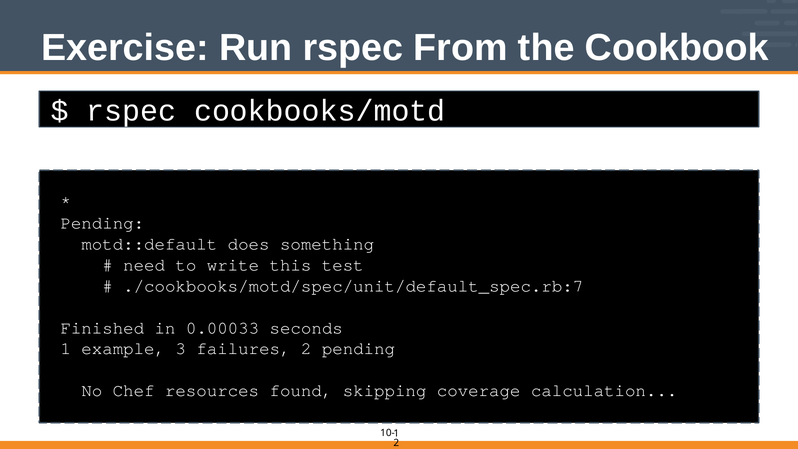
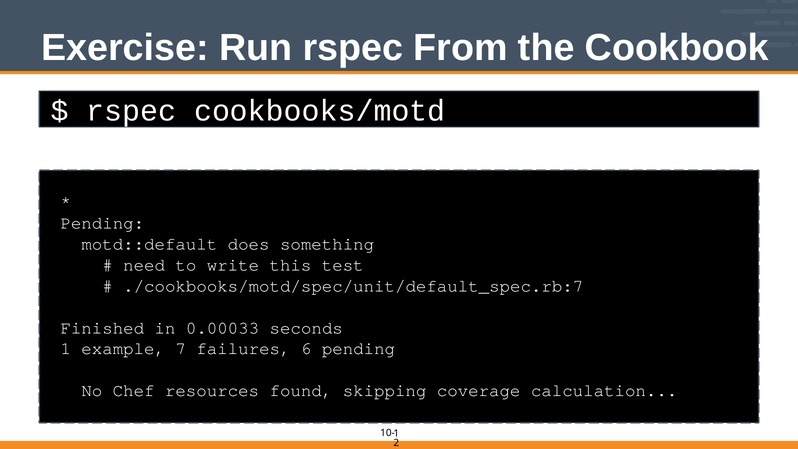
3: 3 -> 7
failures 2: 2 -> 6
